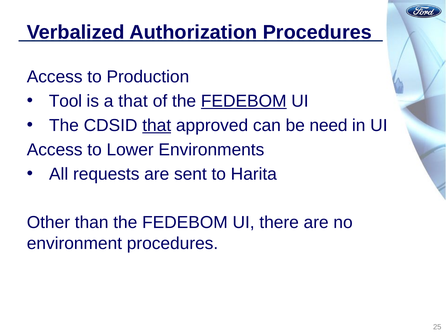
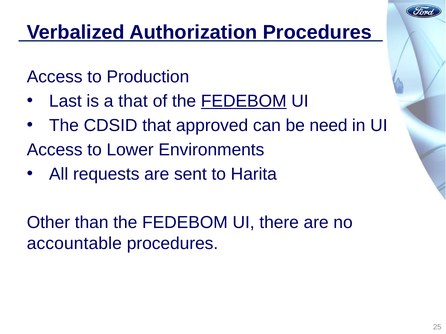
Tool: Tool -> Last
that at (157, 126) underline: present -> none
environment: environment -> accountable
